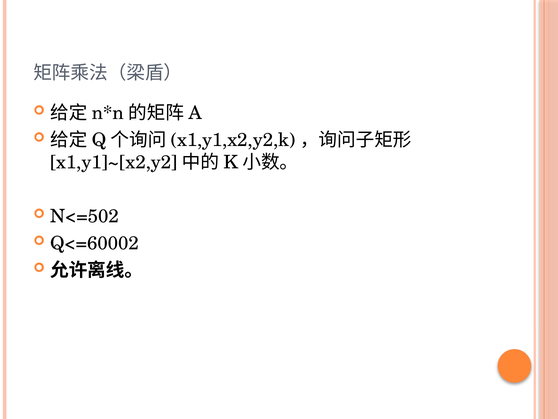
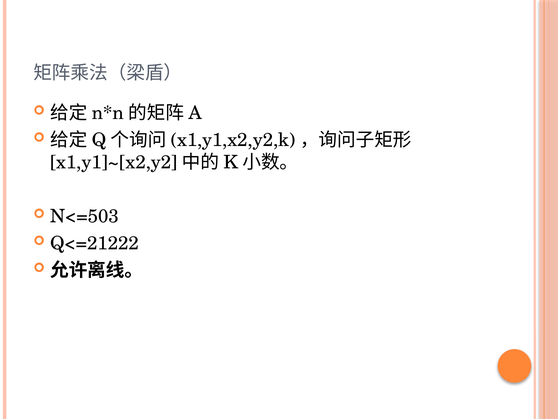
N<=502: N<=502 -> N<=503
Q<=60002: Q<=60002 -> Q<=21222
